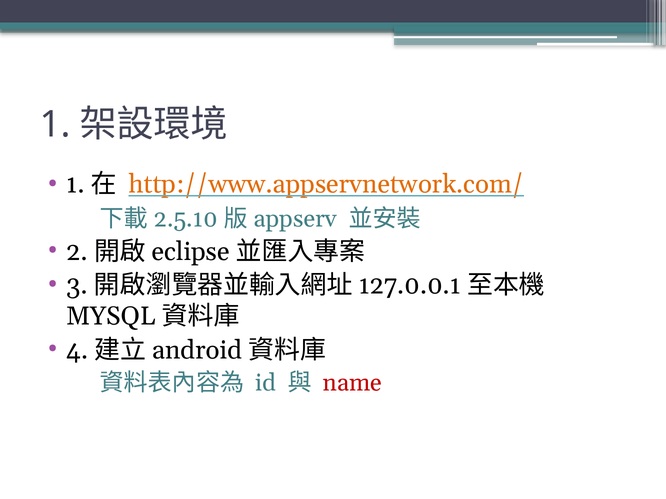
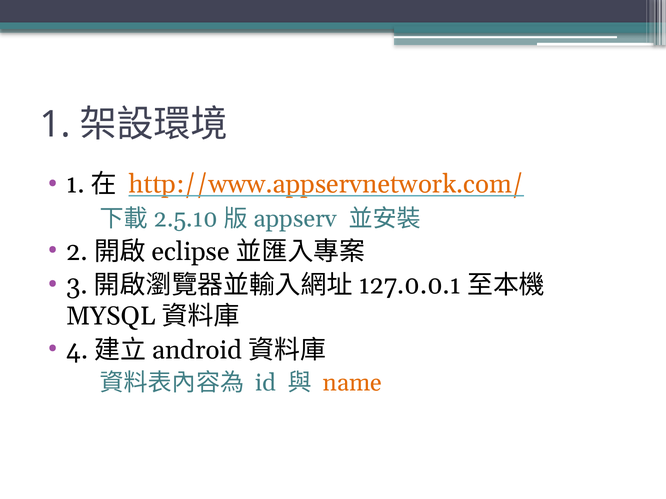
name colour: red -> orange
